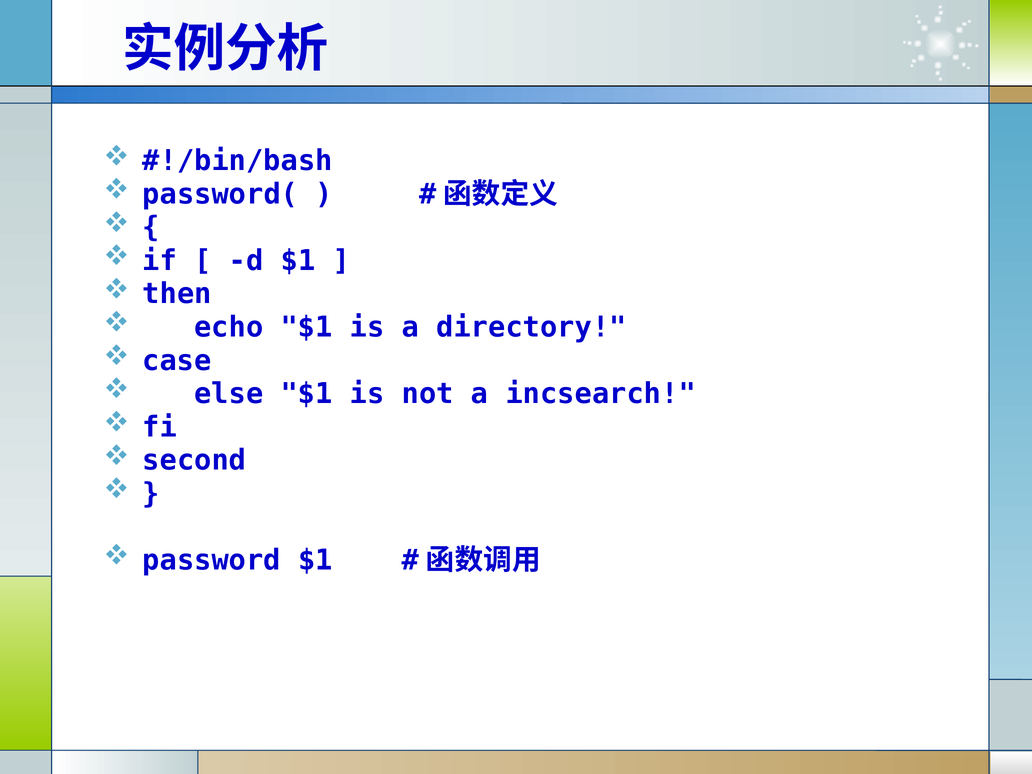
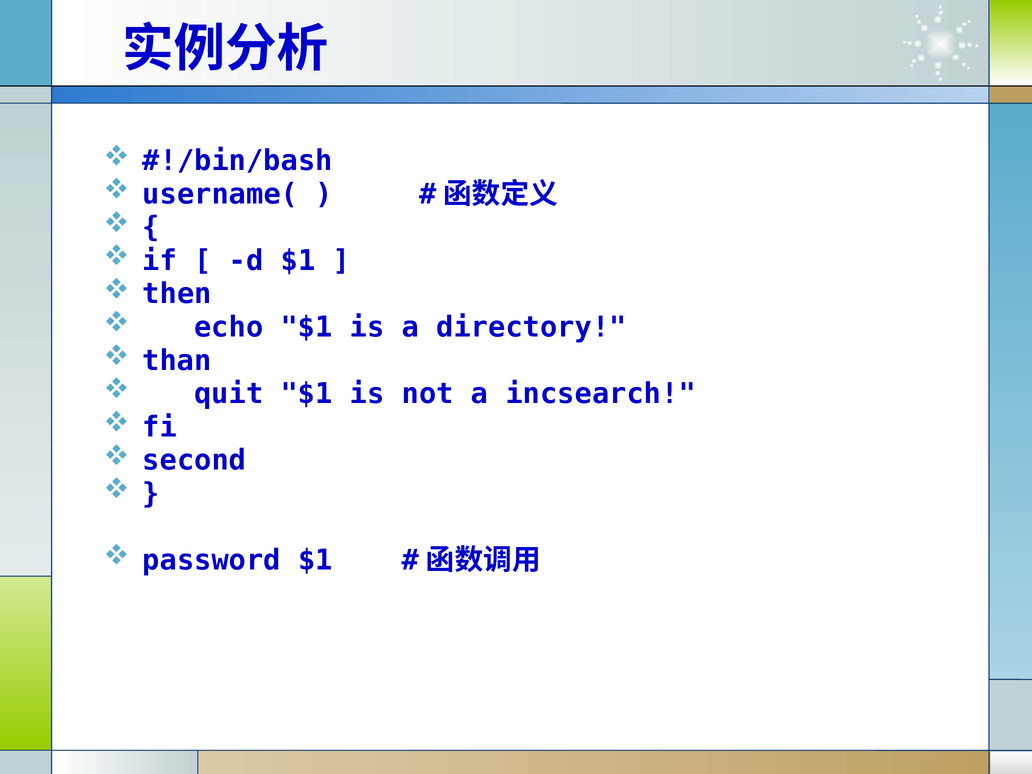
password(: password( -> username(
case: case -> than
else: else -> quit
